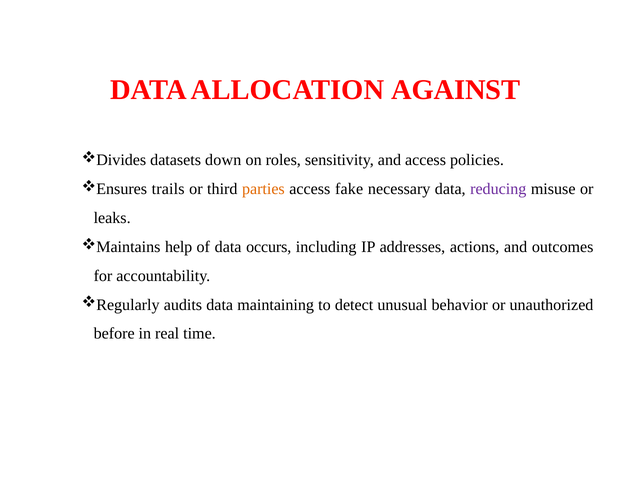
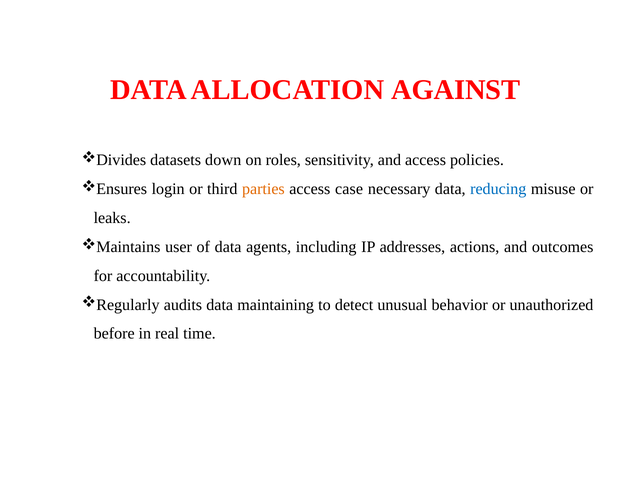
trails: trails -> login
fake: fake -> case
reducing colour: purple -> blue
help: help -> user
occurs: occurs -> agents
